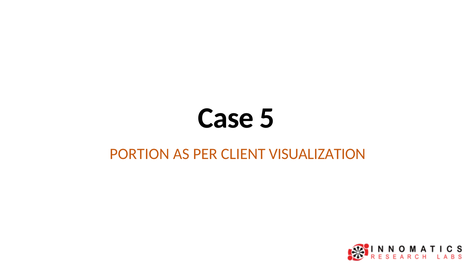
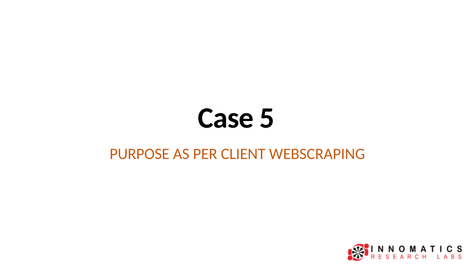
PORTION: PORTION -> PURPOSE
VISUALIZATION: VISUALIZATION -> WEBSCRAPING
